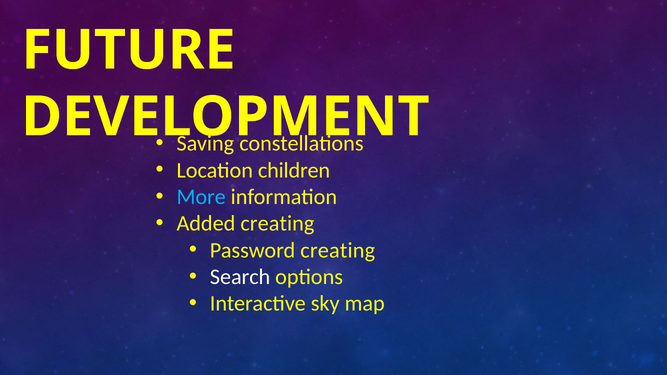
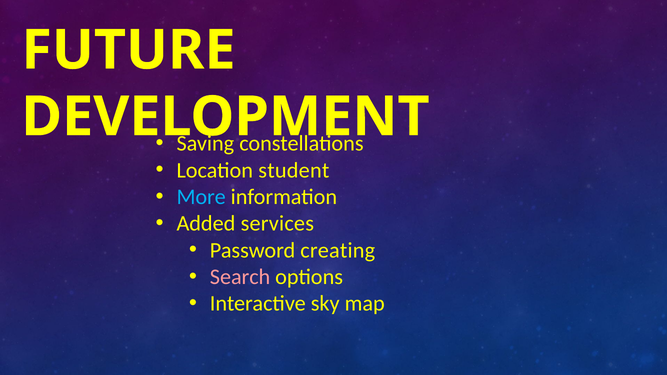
children: children -> student
Added creating: creating -> services
Search colour: white -> pink
